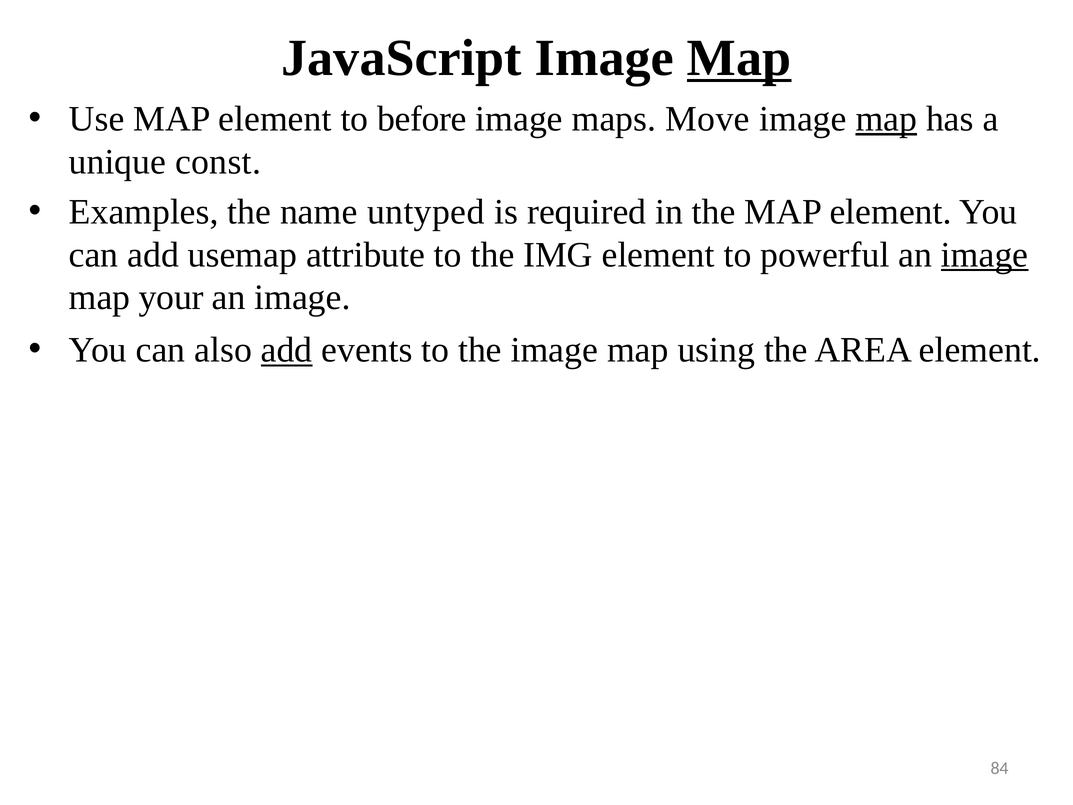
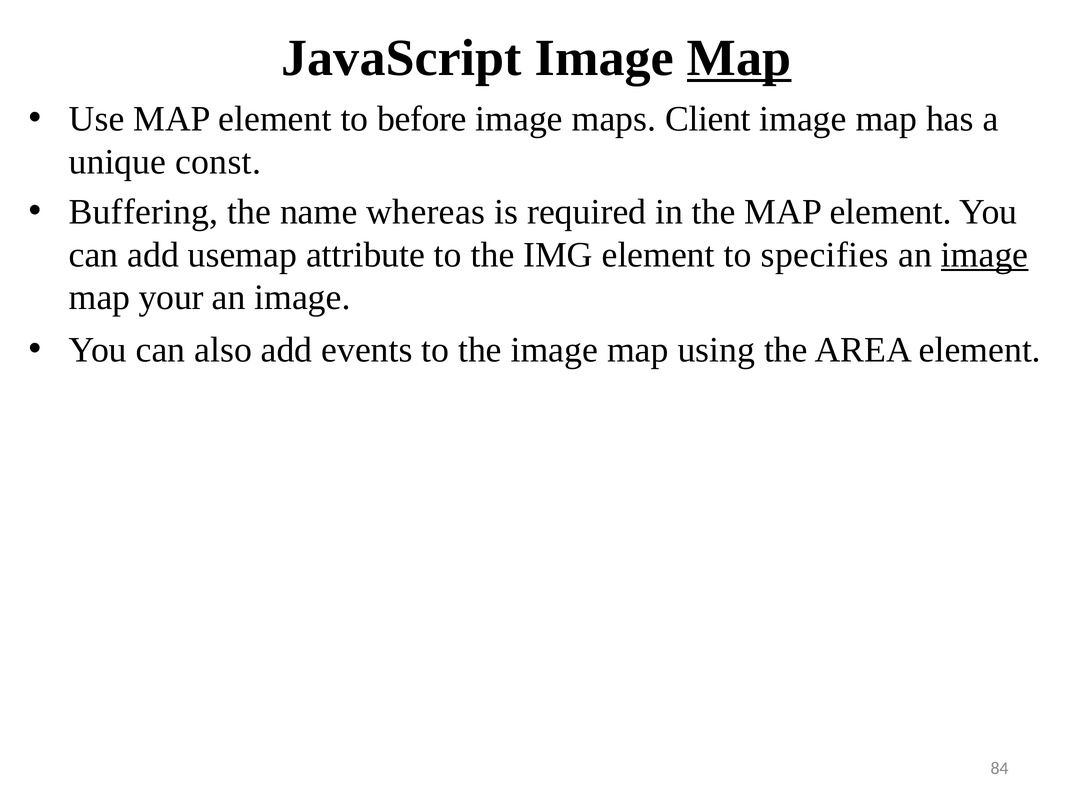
Move: Move -> Client
map at (886, 119) underline: present -> none
Examples: Examples -> Buffering
untyped: untyped -> whereas
powerful: powerful -> specifies
add at (287, 350) underline: present -> none
